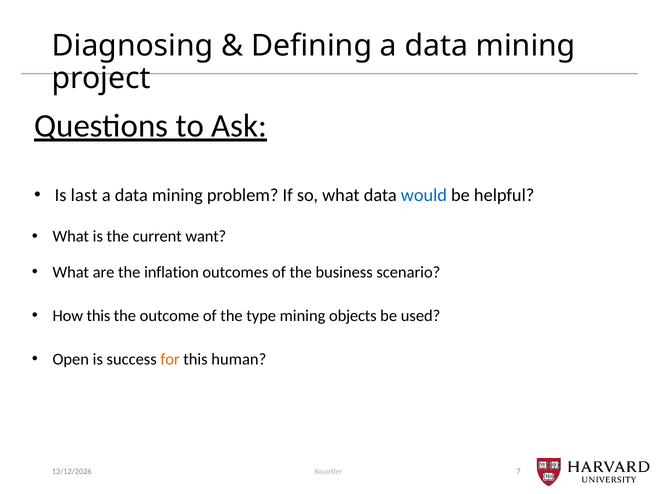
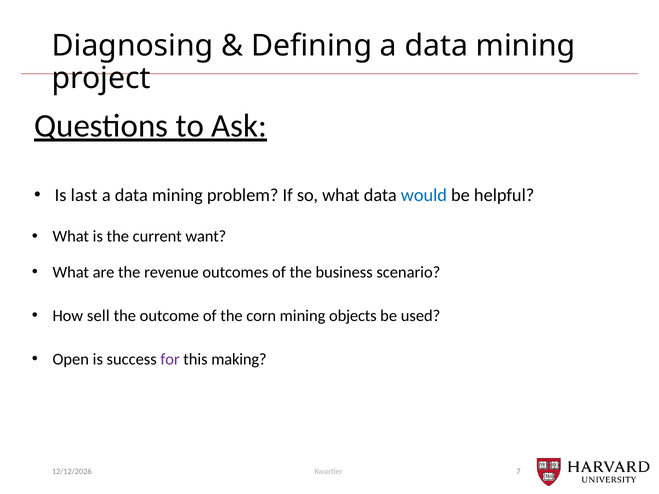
inflation: inflation -> revenue
How this: this -> sell
type: type -> corn
for colour: orange -> purple
human: human -> making
